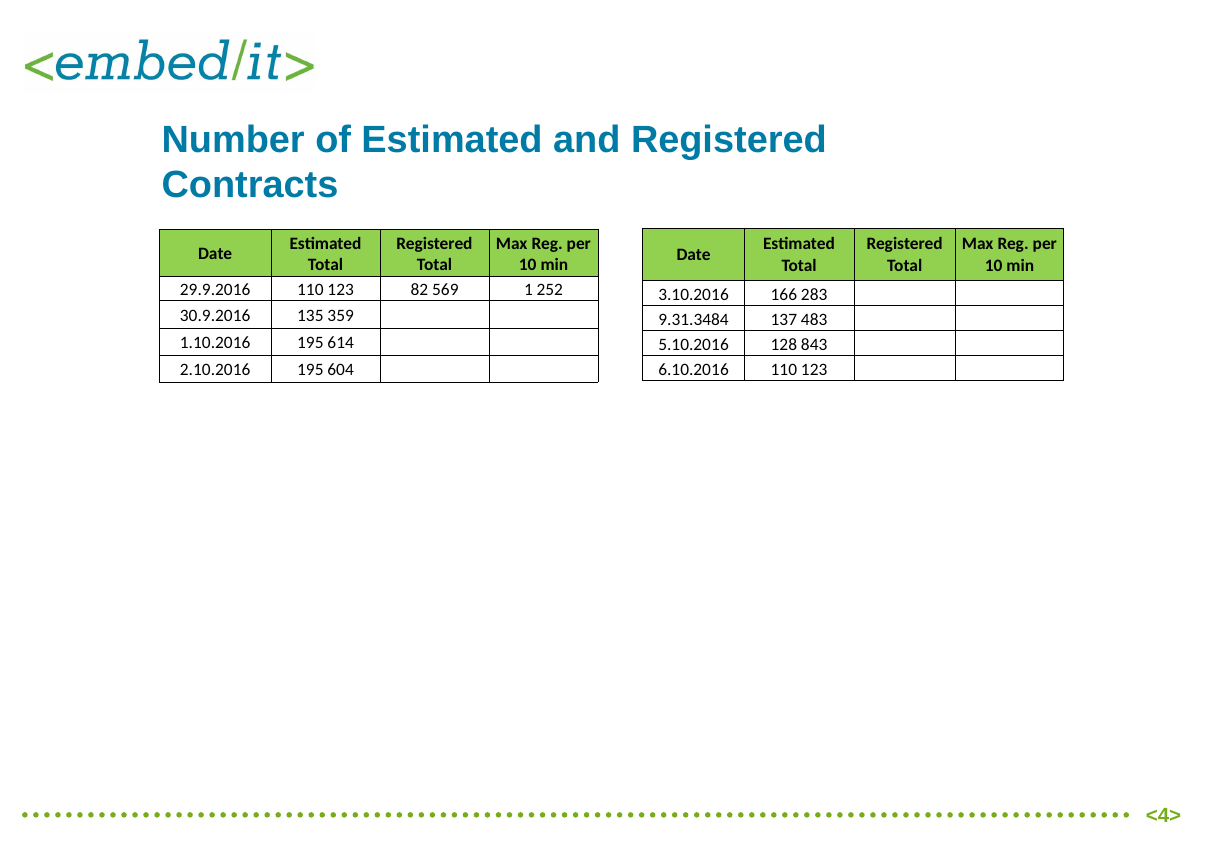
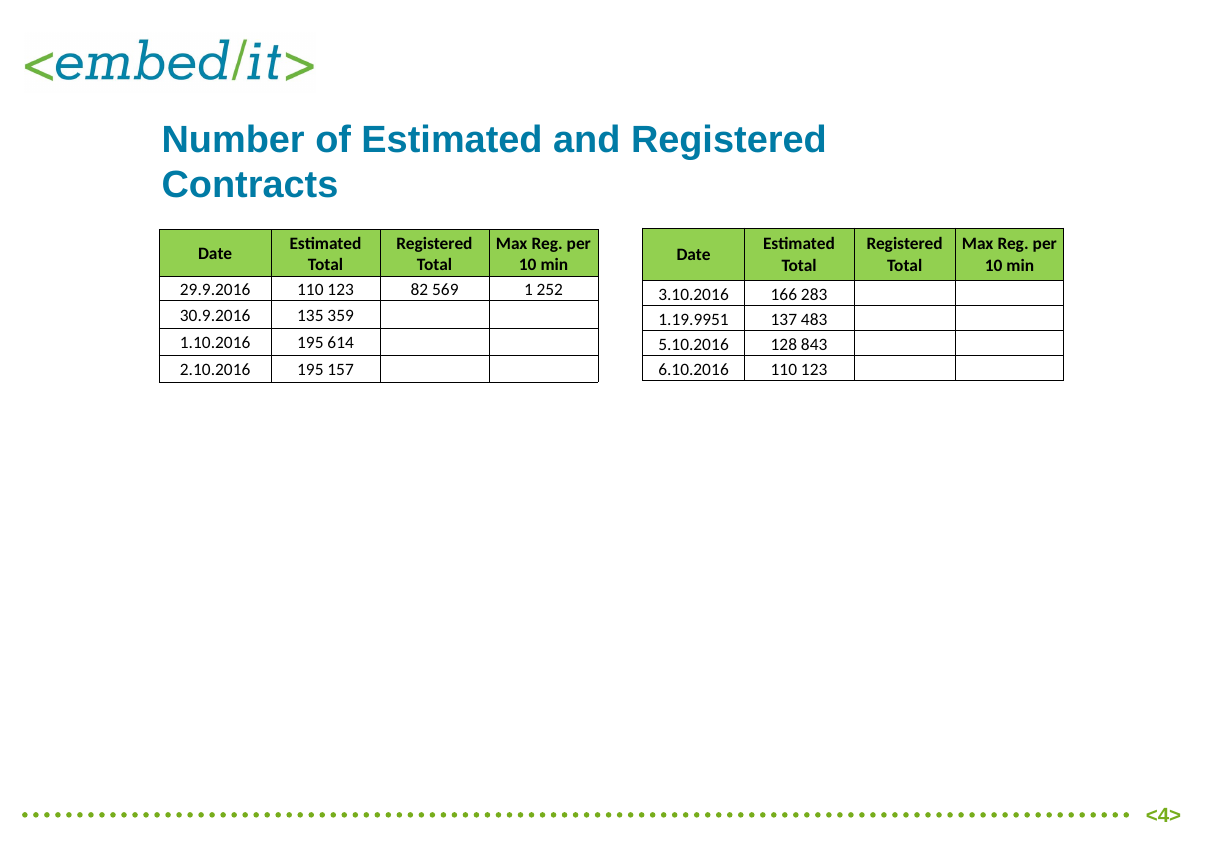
9.31.3484: 9.31.3484 -> 1.19.9951
604: 604 -> 157
